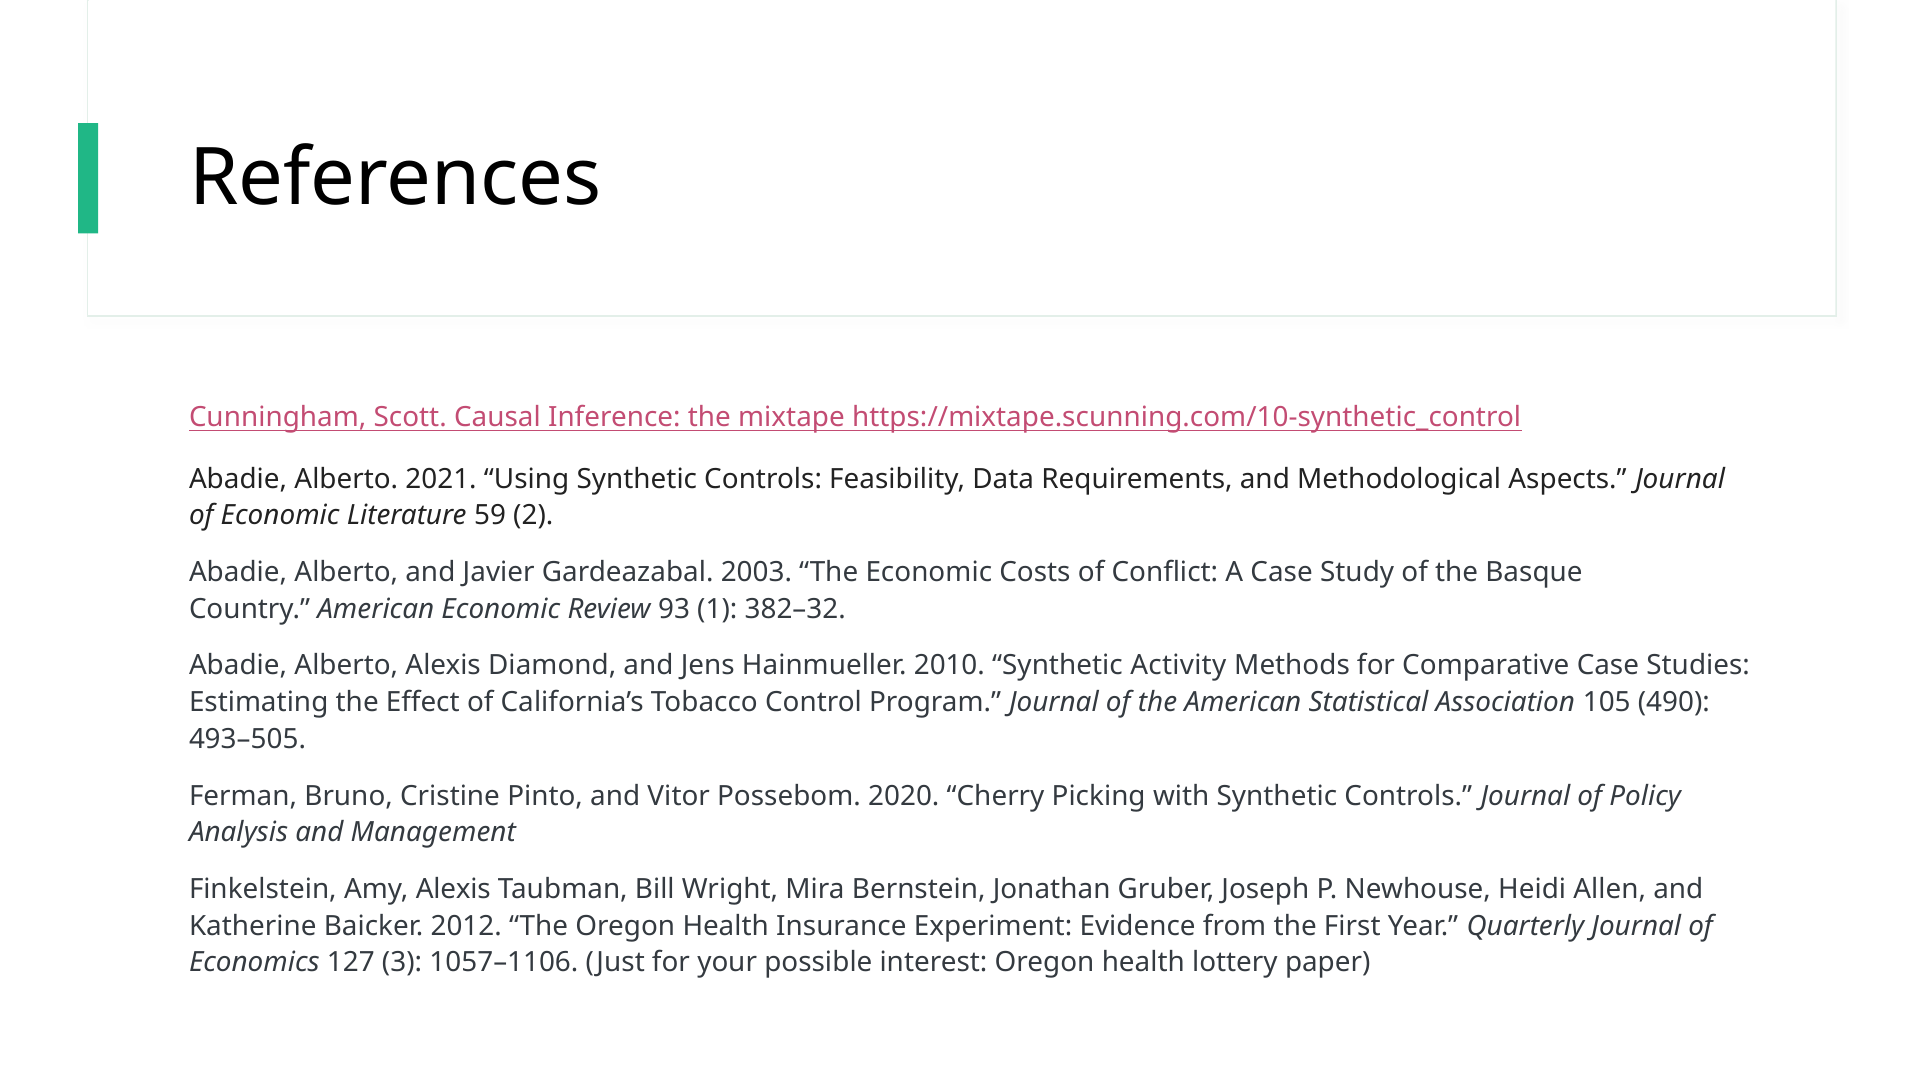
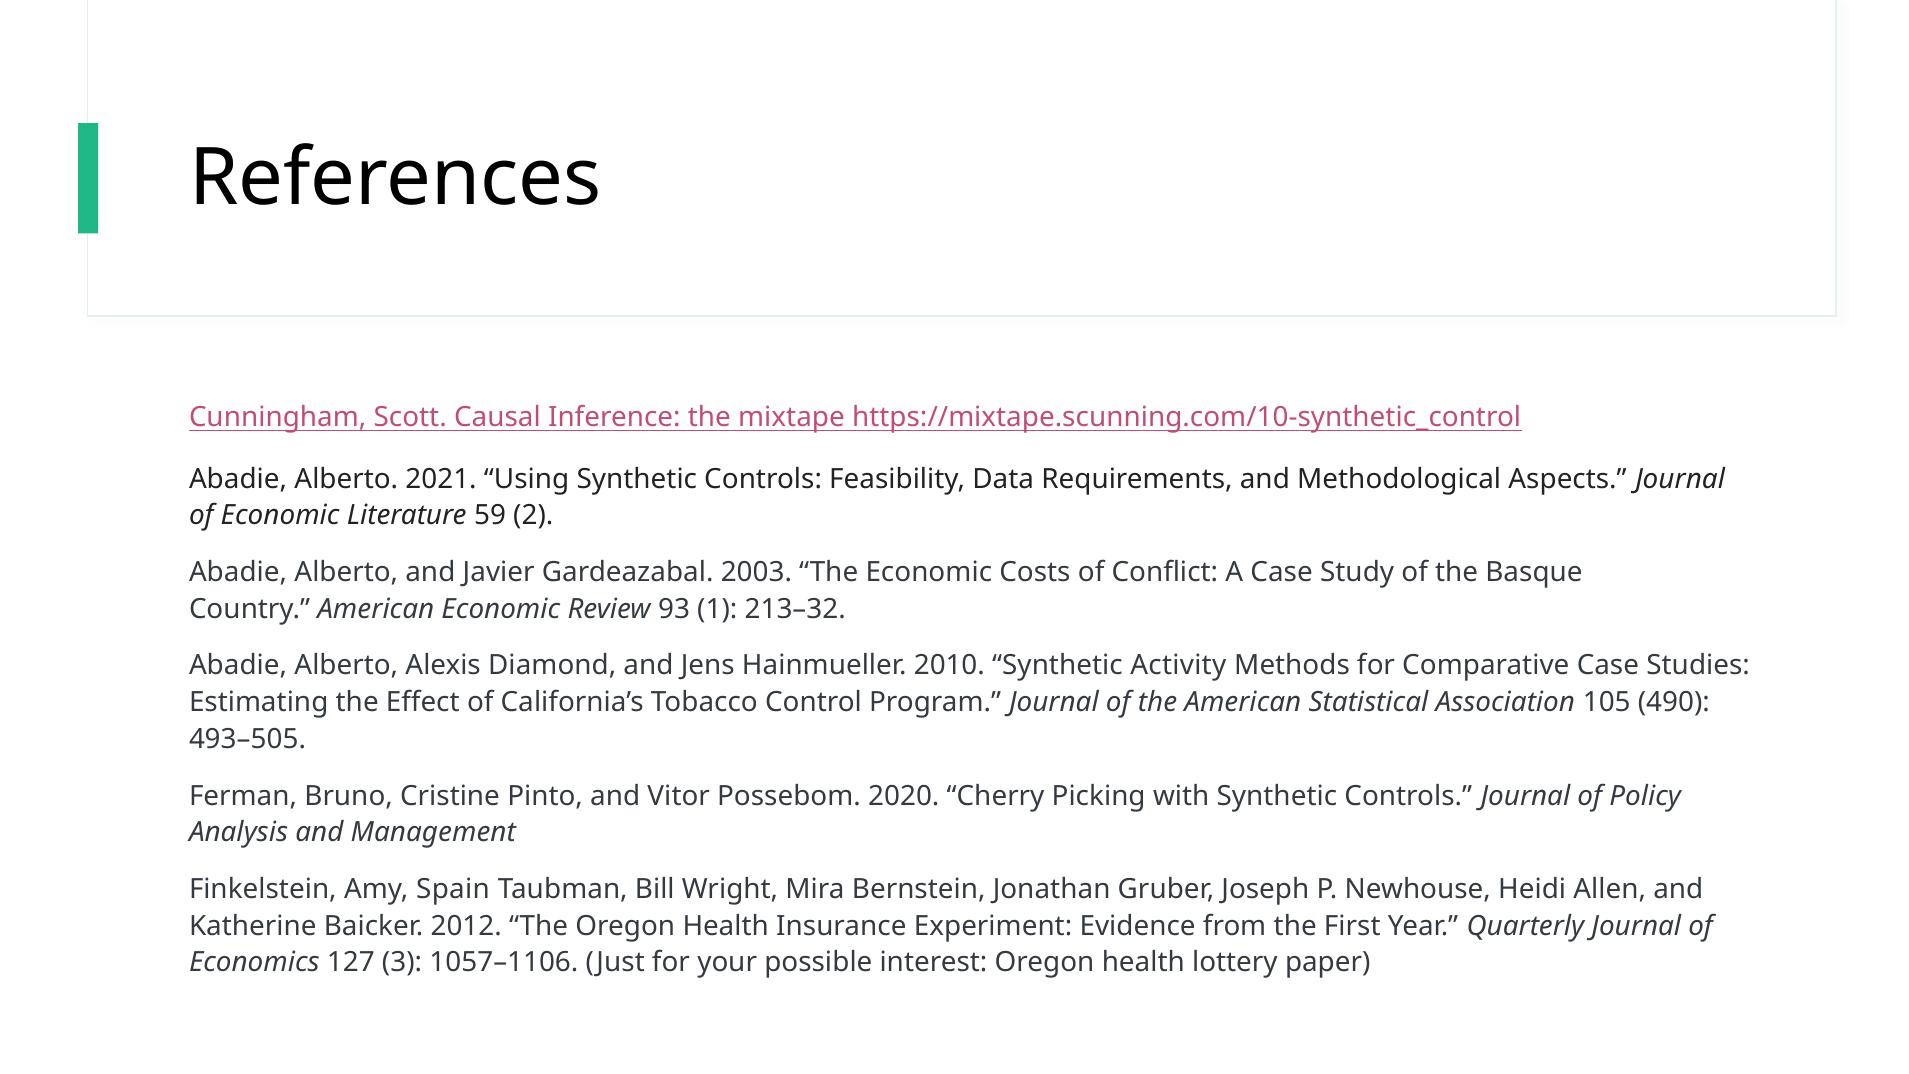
382–32: 382–32 -> 213–32
Amy Alexis: Alexis -> Spain
